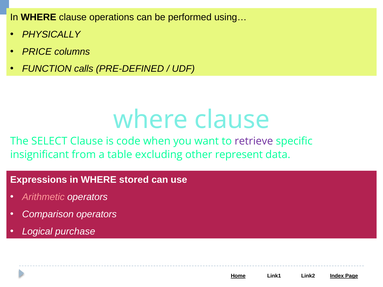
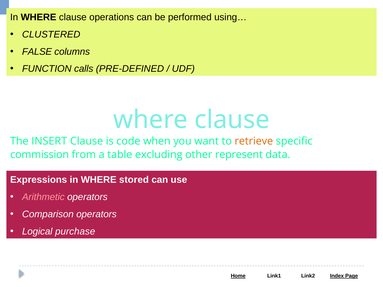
PHYSICALLY: PHYSICALLY -> CLUSTERED
PRICE: PRICE -> FALSE
SELECT: SELECT -> INSERT
retrieve colour: purple -> orange
insignificant: insignificant -> commission
